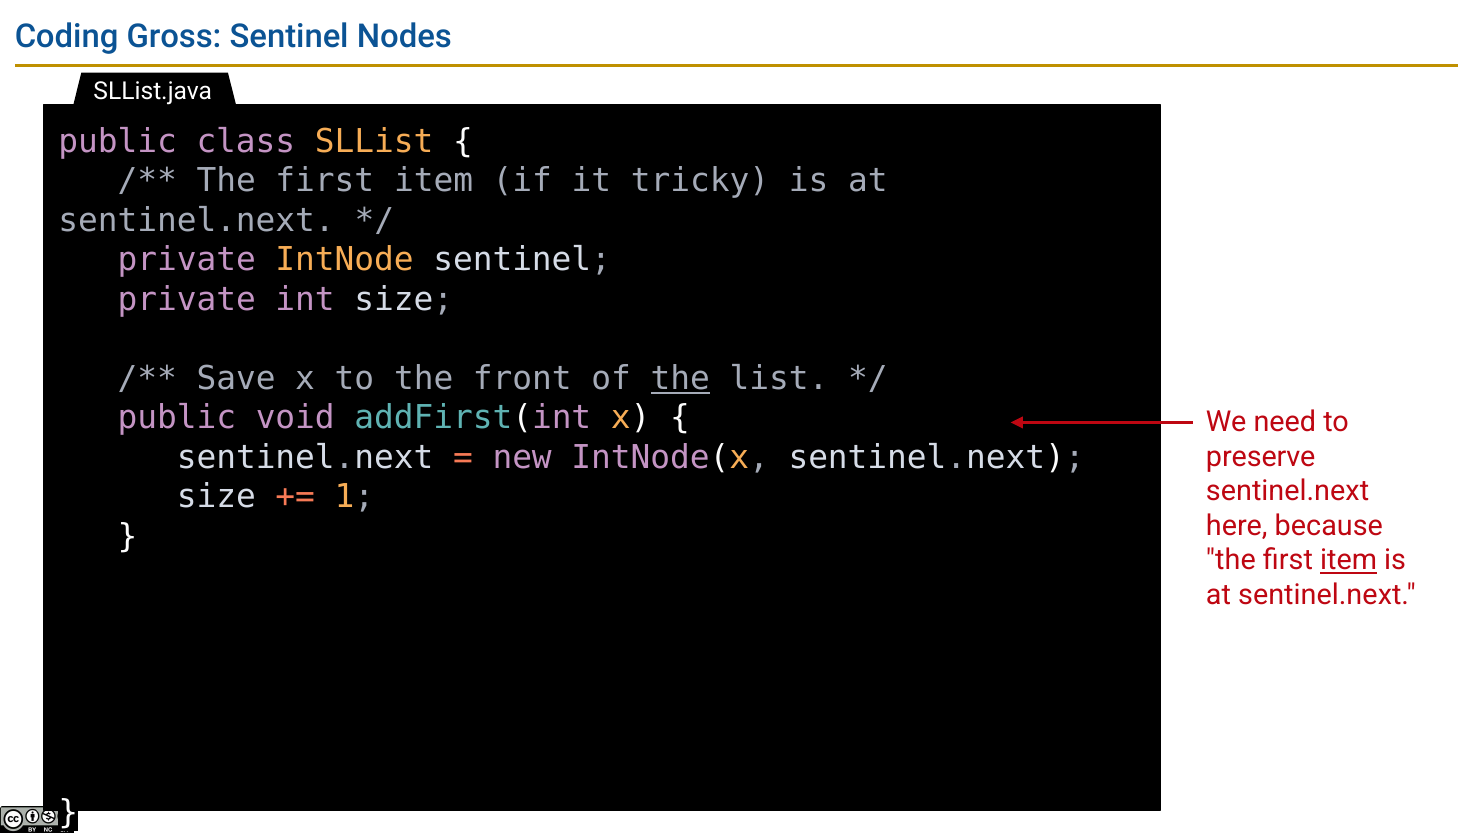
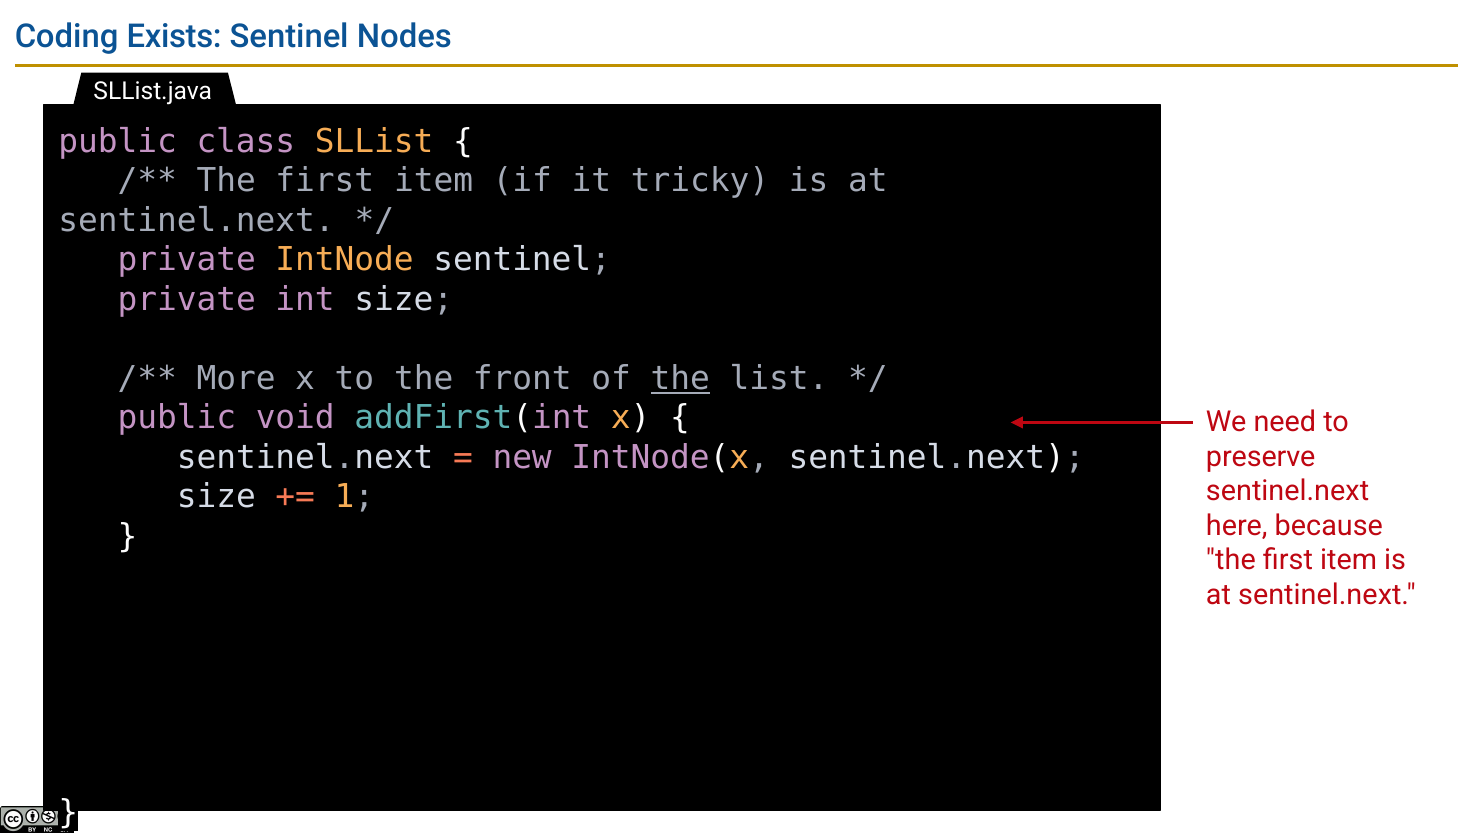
Gross: Gross -> Exists
Save: Save -> More
item at (1349, 560) underline: present -> none
